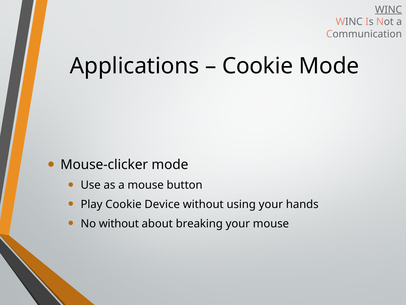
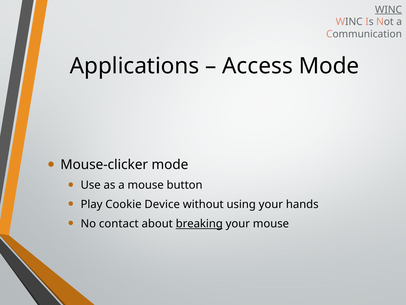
Cookie at (258, 66): Cookie -> Access
No without: without -> contact
breaking underline: none -> present
